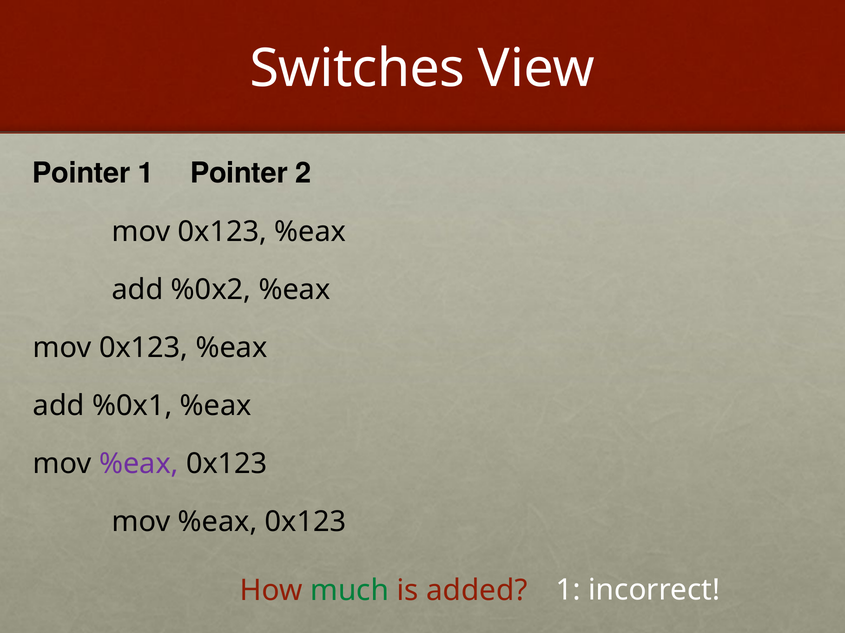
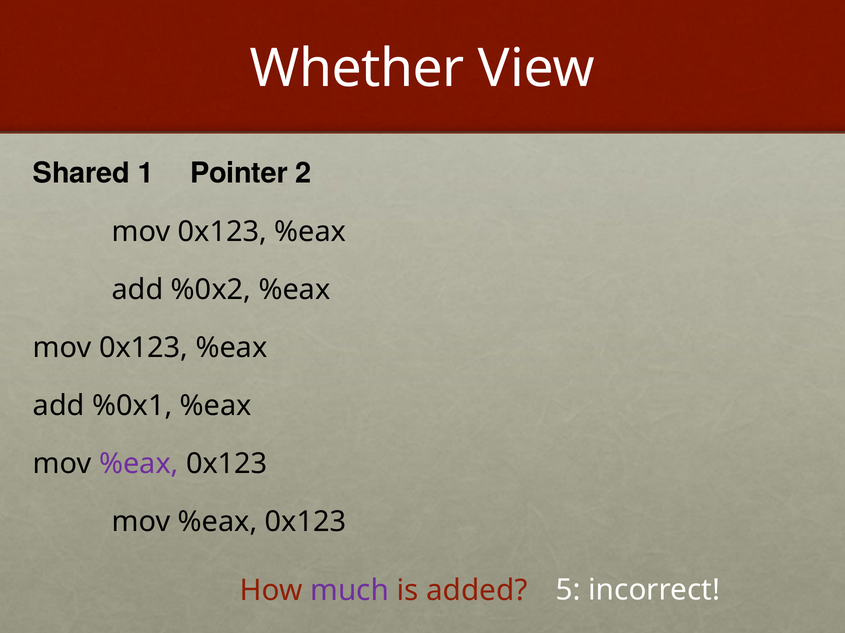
Switches: Switches -> Whether
Pointer at (81, 174): Pointer -> Shared
much colour: green -> purple
added 1: 1 -> 5
